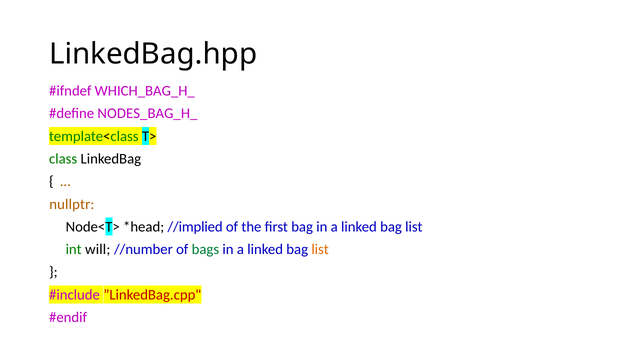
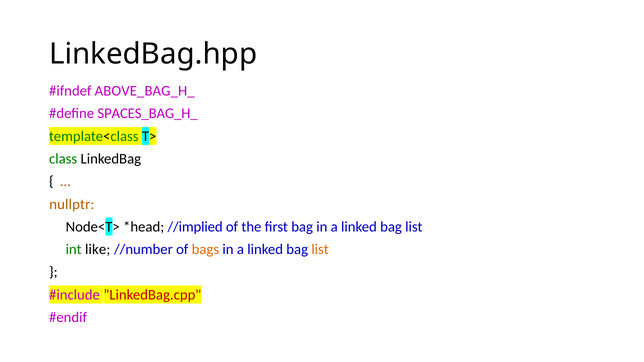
WHICH_BAG_H_: WHICH_BAG_H_ -> ABOVE_BAG_H_
NODES_BAG_H_: NODES_BAG_H_ -> SPACES_BAG_H_
will: will -> like
bags colour: green -> orange
